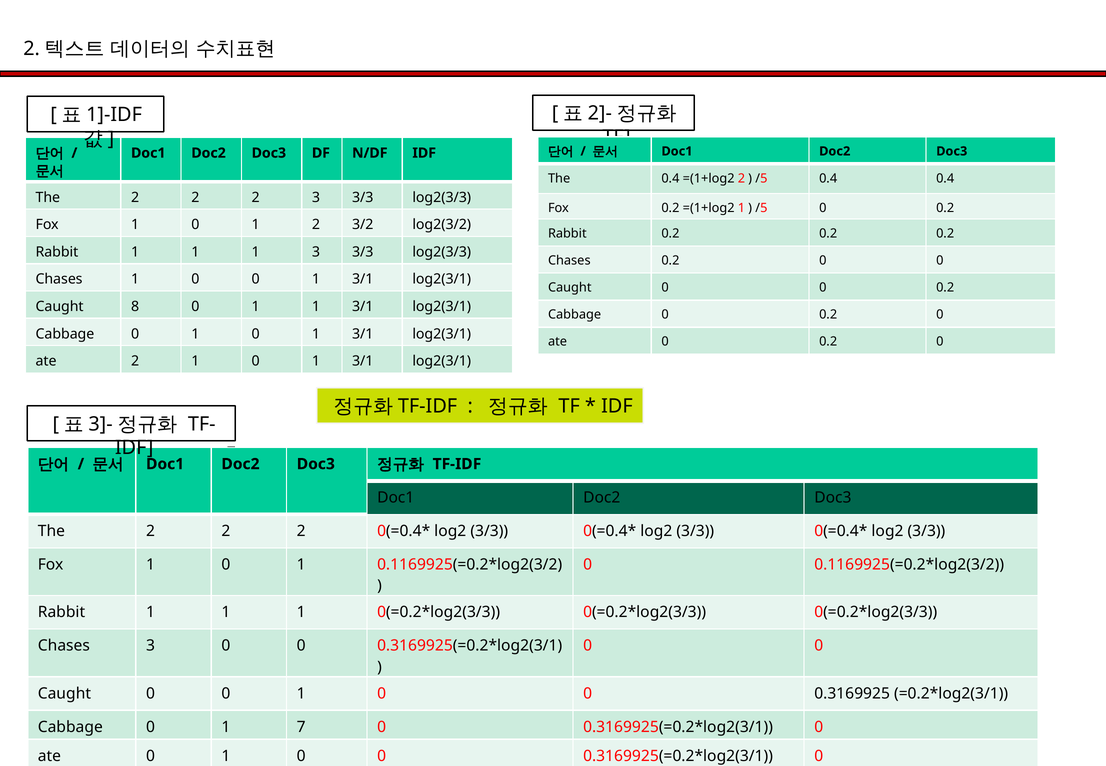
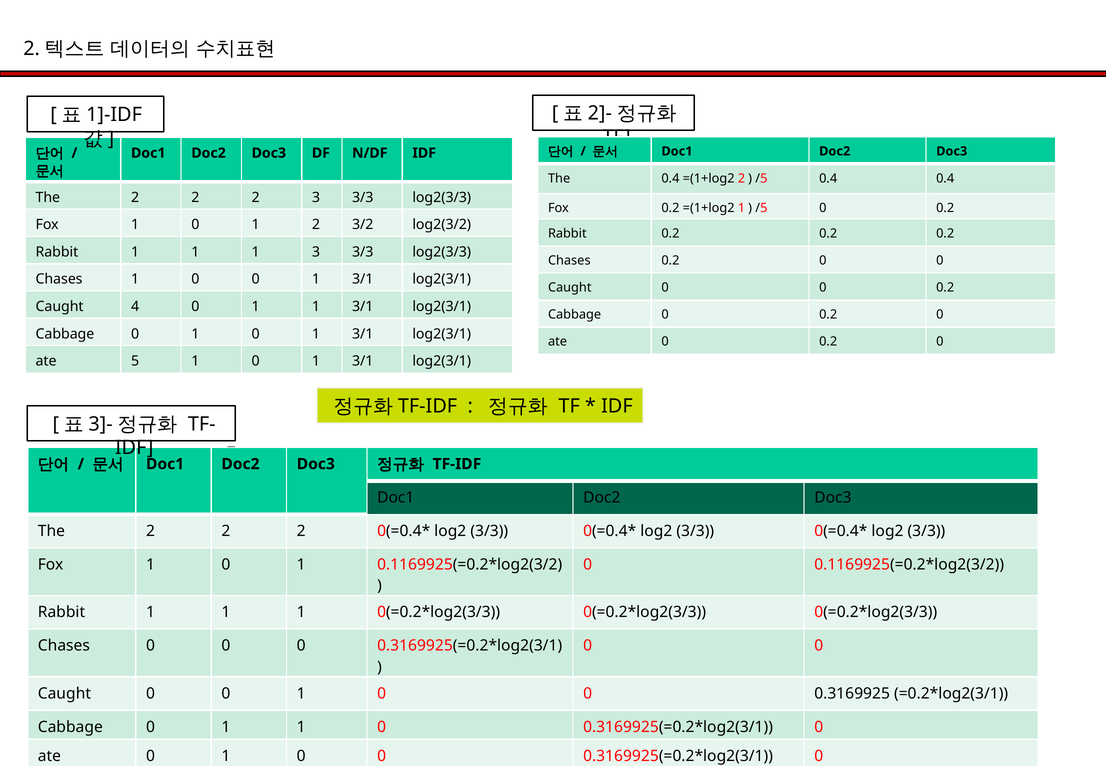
8: 8 -> 4
ate 2: 2 -> 5
Chases 3: 3 -> 0
Cabbage 0 1 7: 7 -> 1
